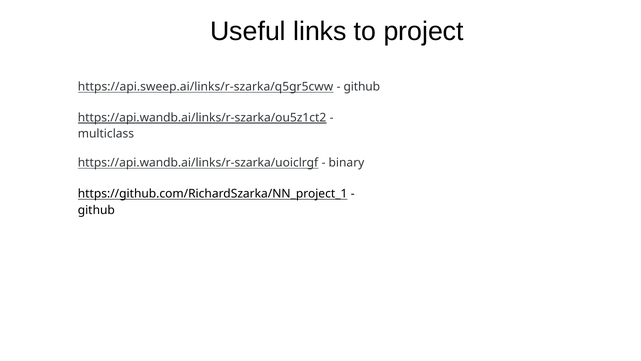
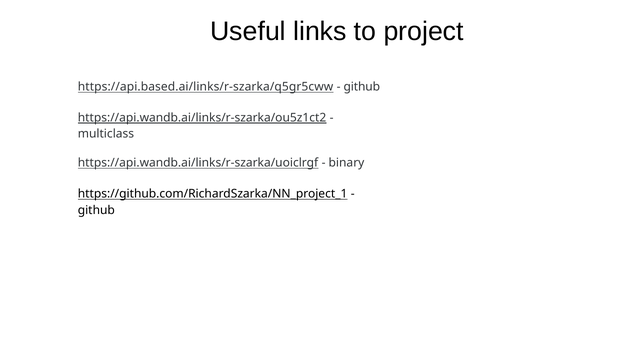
https://api.sweep.ai/links/r-szarka/q5gr5cww: https://api.sweep.ai/links/r-szarka/q5gr5cww -> https://api.based.ai/links/r-szarka/q5gr5cww
